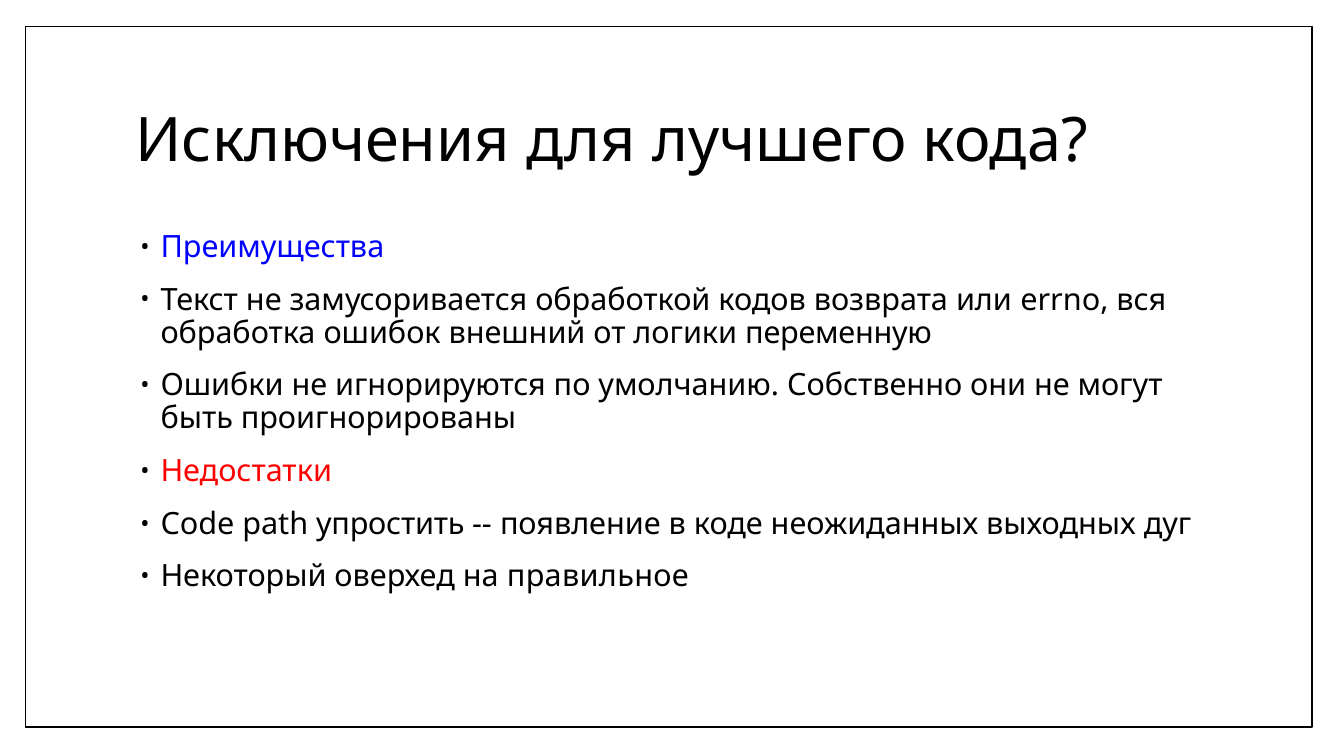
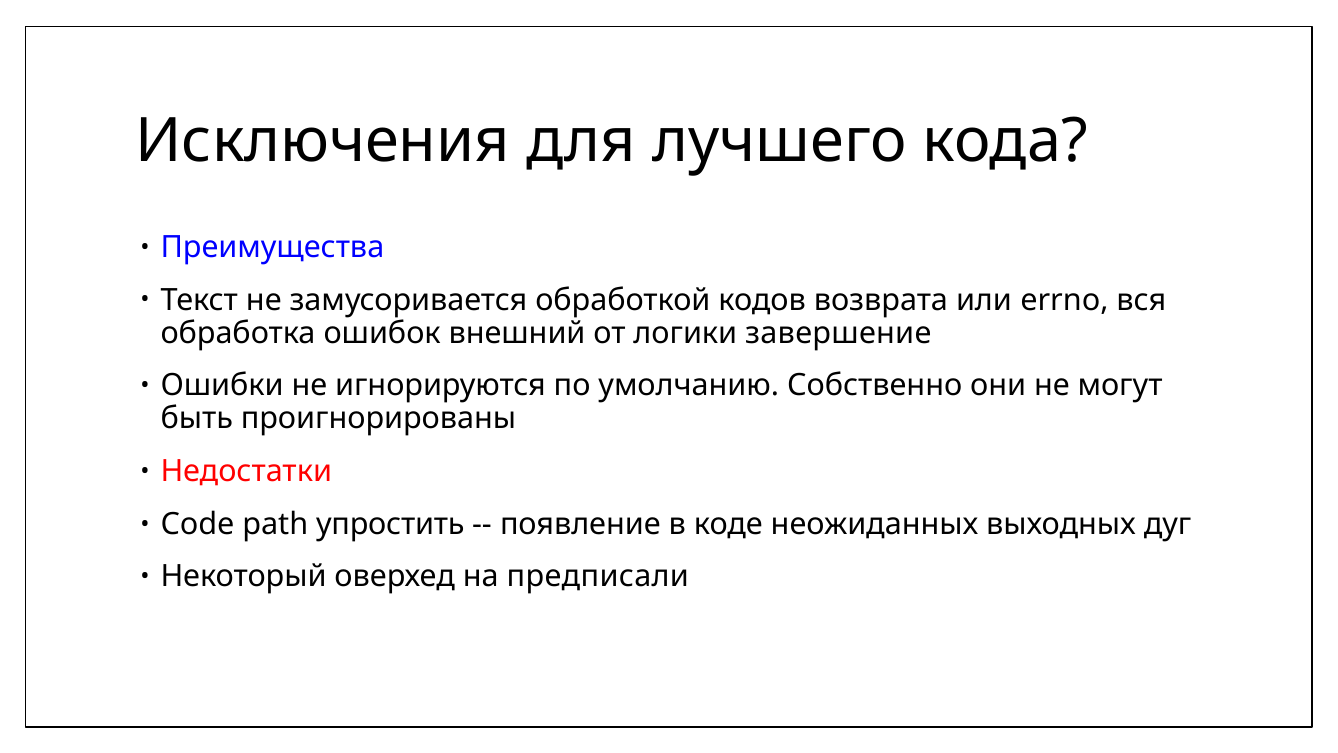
переменную: переменную -> завершение
правильное: правильное -> предписали
